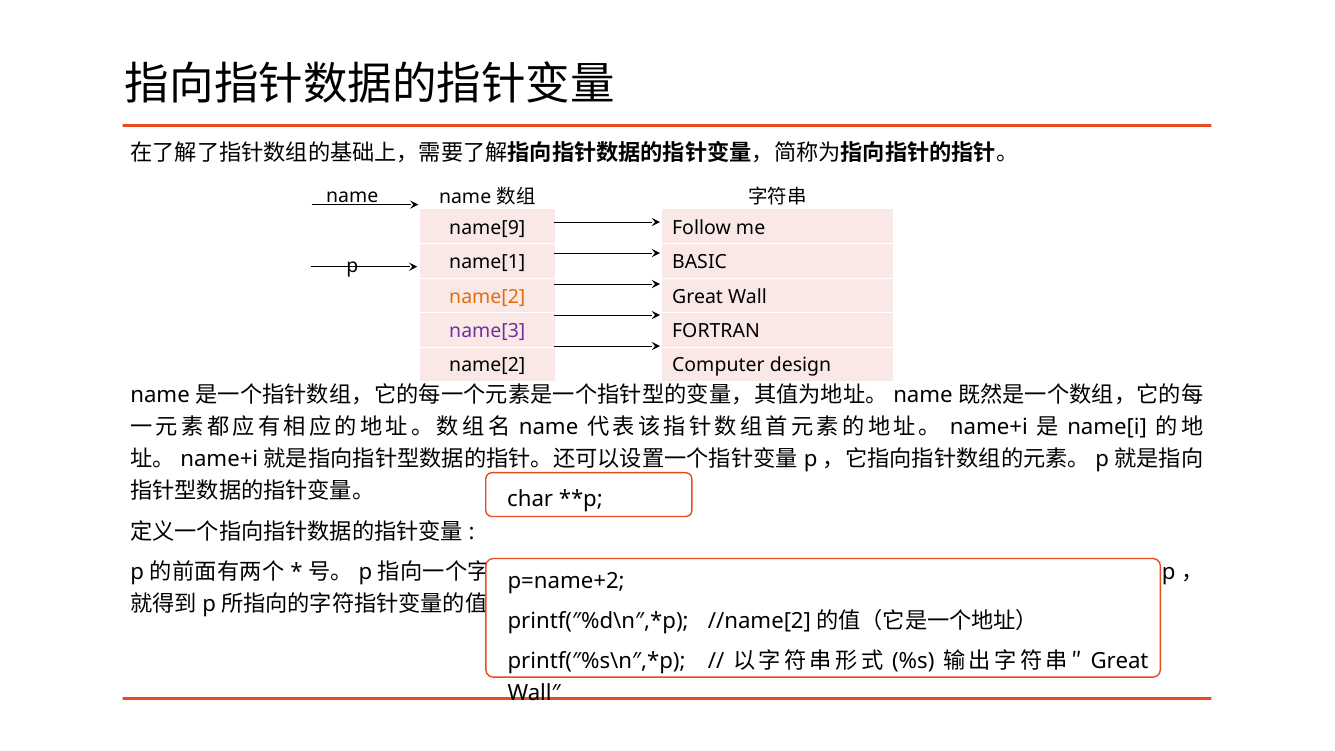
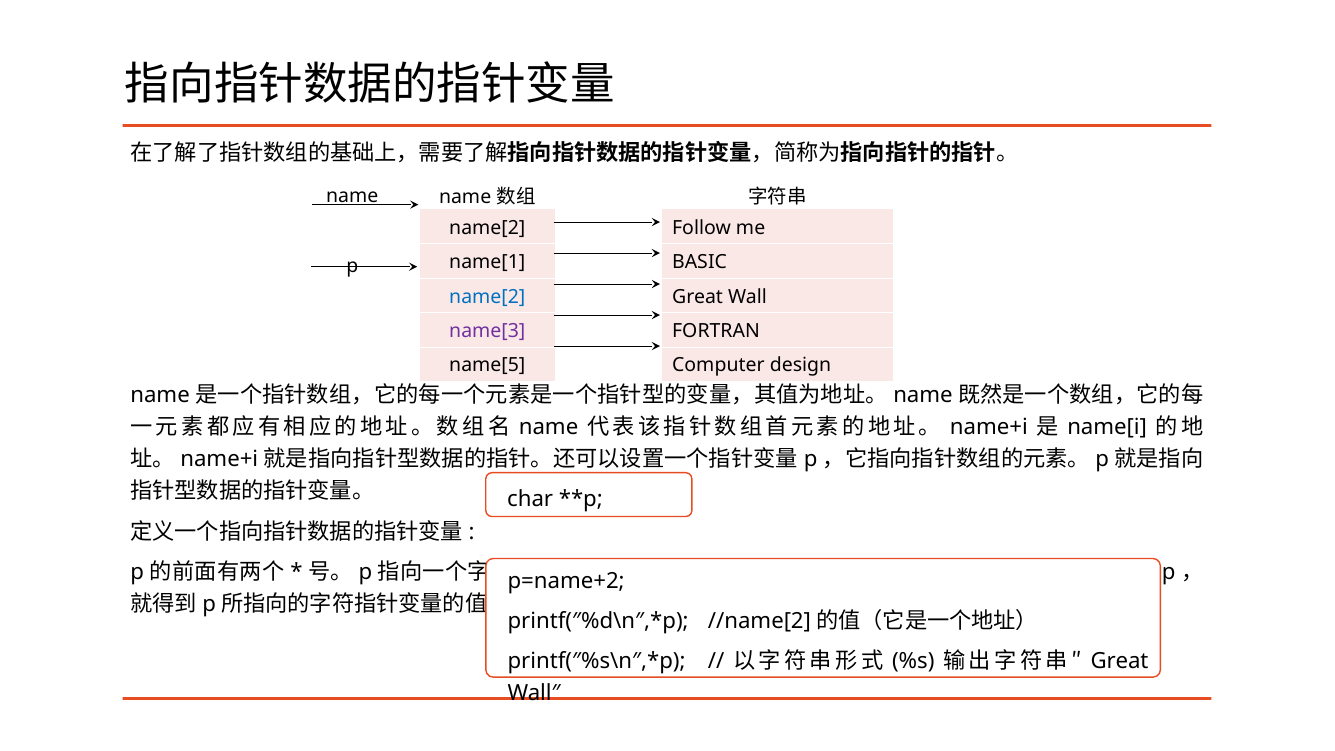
name[9 at (487, 228): name[9 -> name[2
name[2 at (487, 297) colour: orange -> blue
name[2 at (487, 365): name[2 -> name[5
